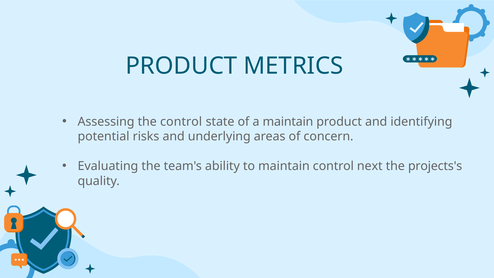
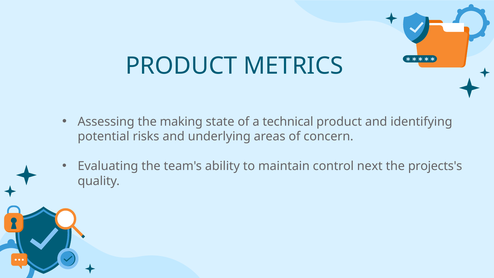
the control: control -> making
a maintain: maintain -> technical
